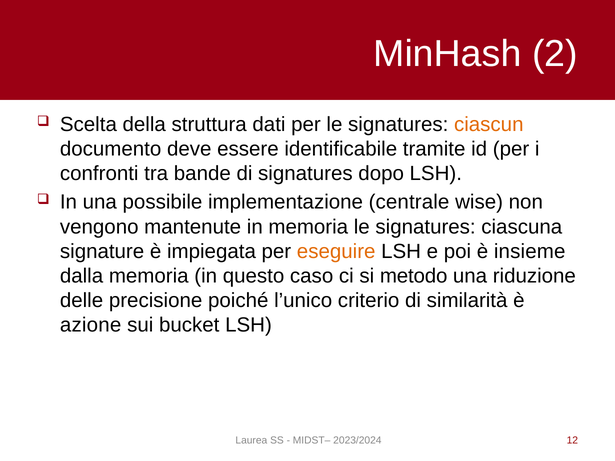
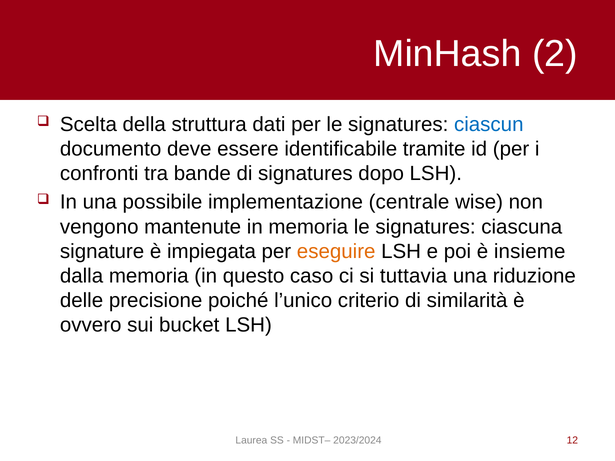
ciascun colour: orange -> blue
metodo: metodo -> tuttavia
azione: azione -> ovvero
